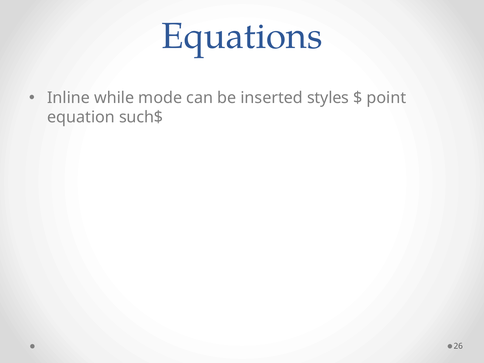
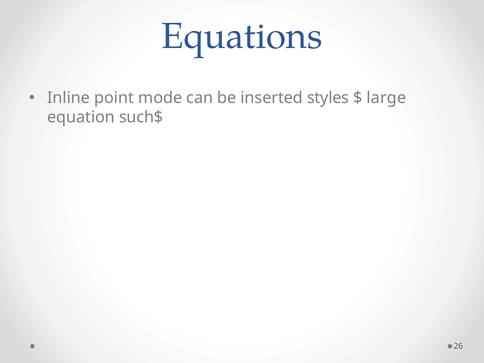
while: while -> point
point: point -> large
